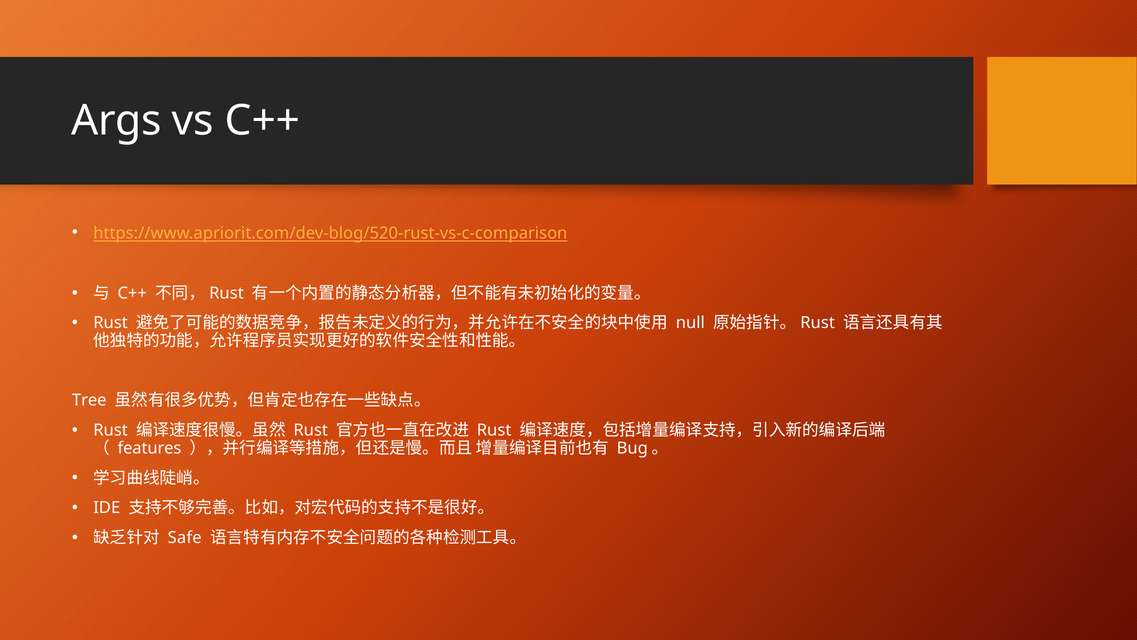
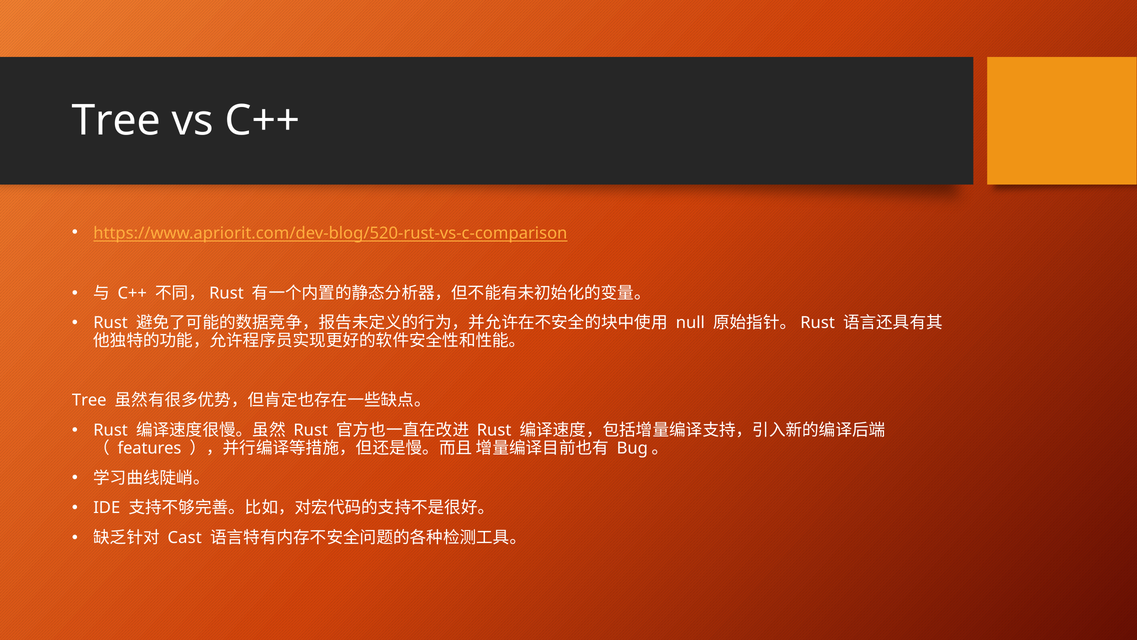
Args at (116, 120): Args -> Tree
Safe: Safe -> Cast
